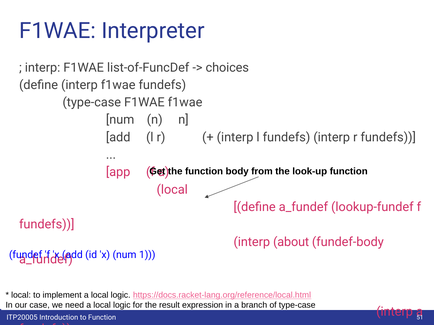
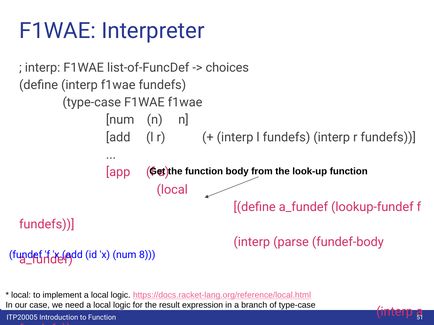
about: about -> parse
1: 1 -> 8
